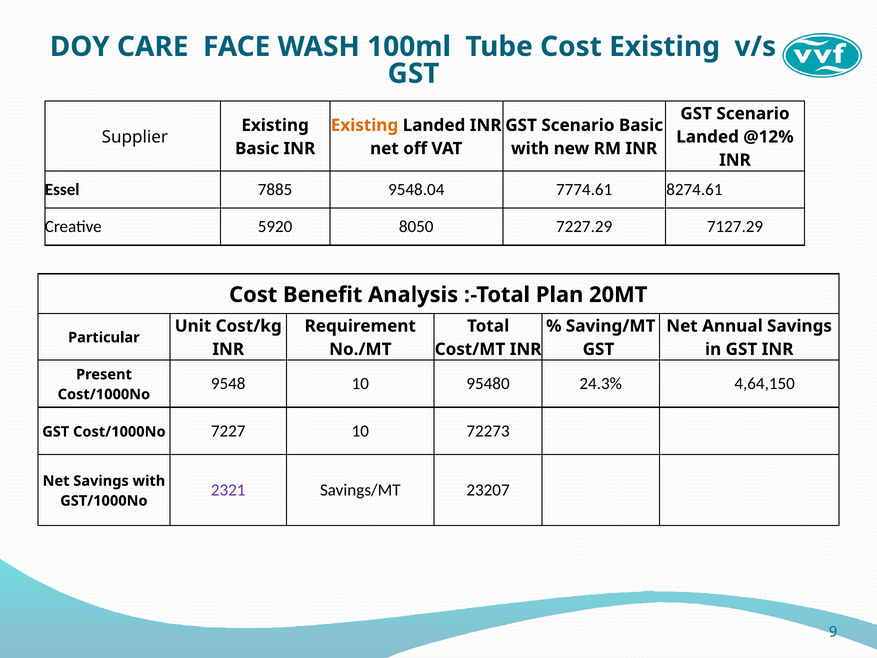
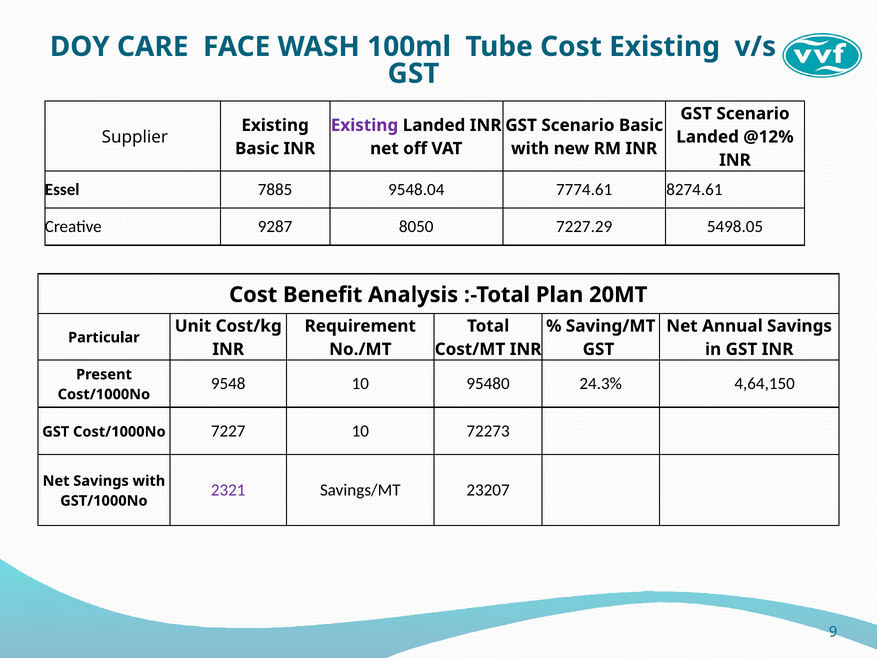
Existing at (364, 125) colour: orange -> purple
5920: 5920 -> 9287
7127.29: 7127.29 -> 5498.05
